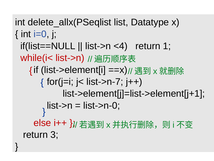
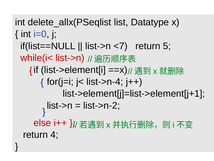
<4: <4 -> <7
1: 1 -> 5
list->n-7: list->n-7 -> list->n-4
list->n-0: list->n-0 -> list->n-2
3: 3 -> 4
